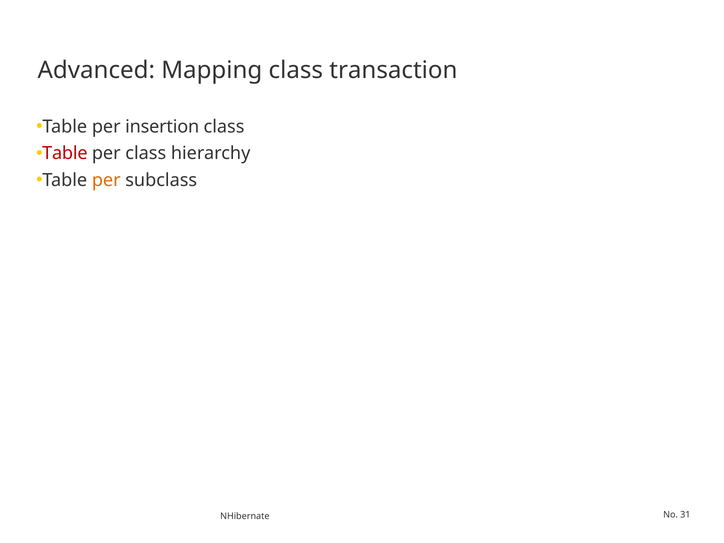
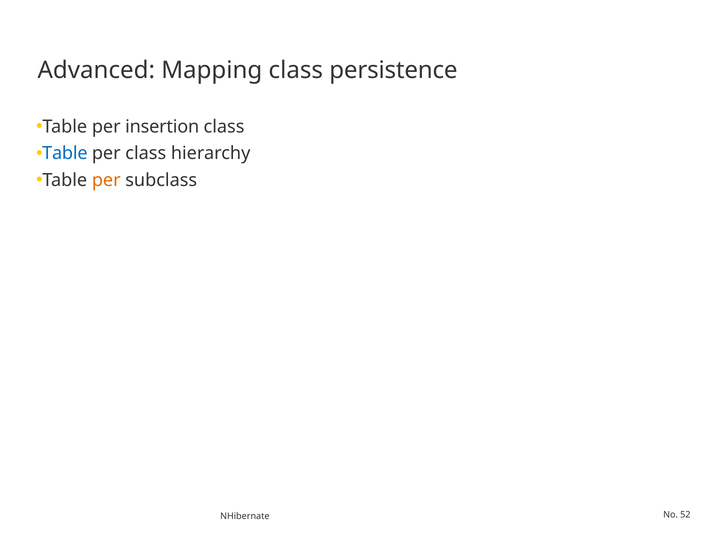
transaction: transaction -> persistence
Table at (65, 154) colour: red -> blue
31: 31 -> 52
